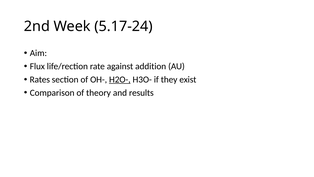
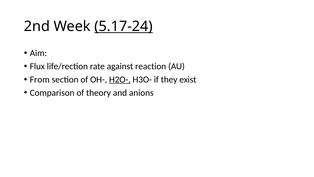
5.17-24 underline: none -> present
addition: addition -> reaction
Rates: Rates -> From
results: results -> anions
